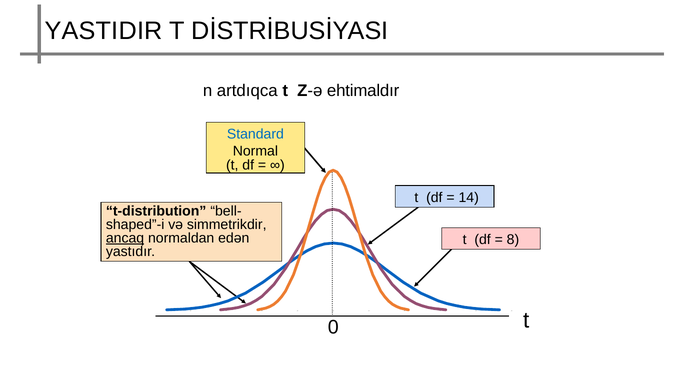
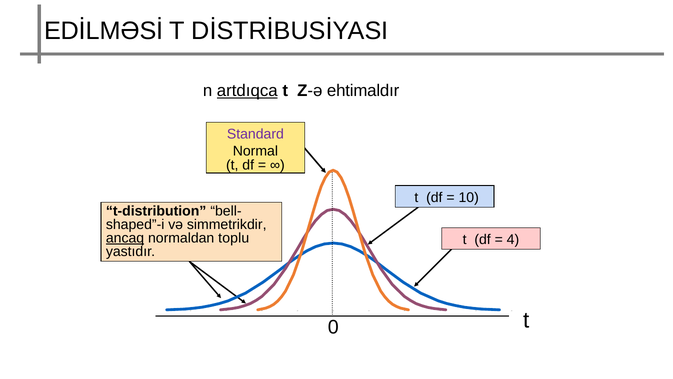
YASTIDIR: YASTIDIR -> EDİLMƏSİ
artdıqca underline: none -> present
Standard colour: blue -> purple
14: 14 -> 10
edən: edən -> toplu
8: 8 -> 4
